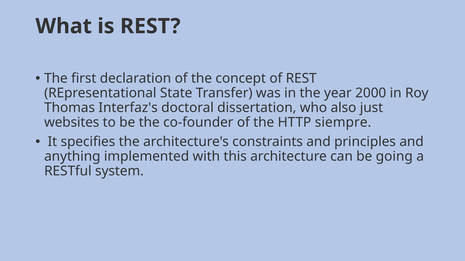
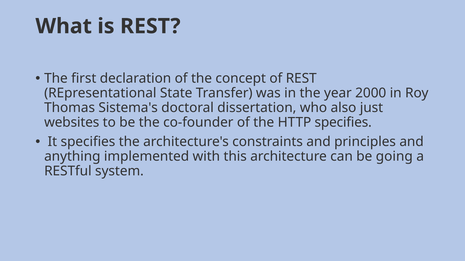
Interfaz's: Interfaz's -> Sistema's
HTTP siempre: siempre -> specifies
